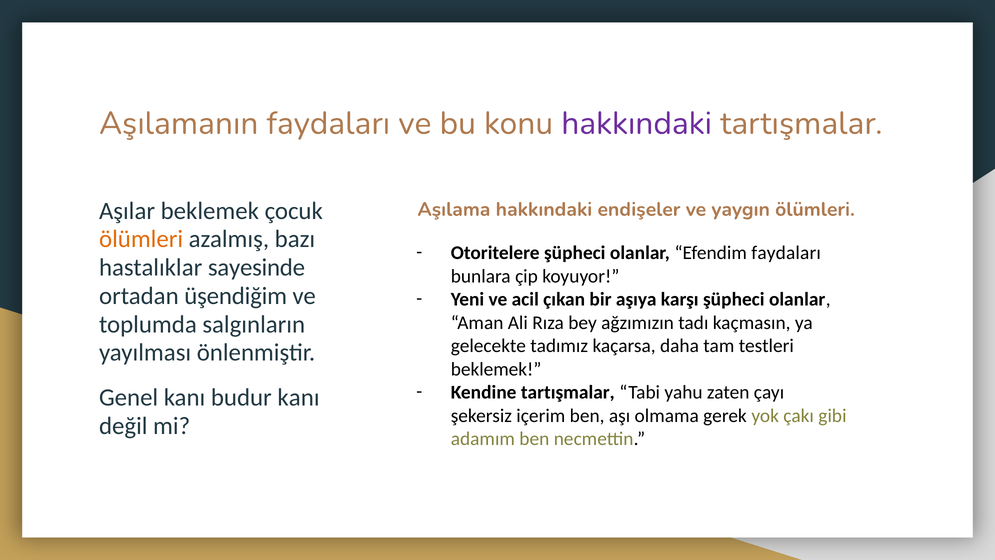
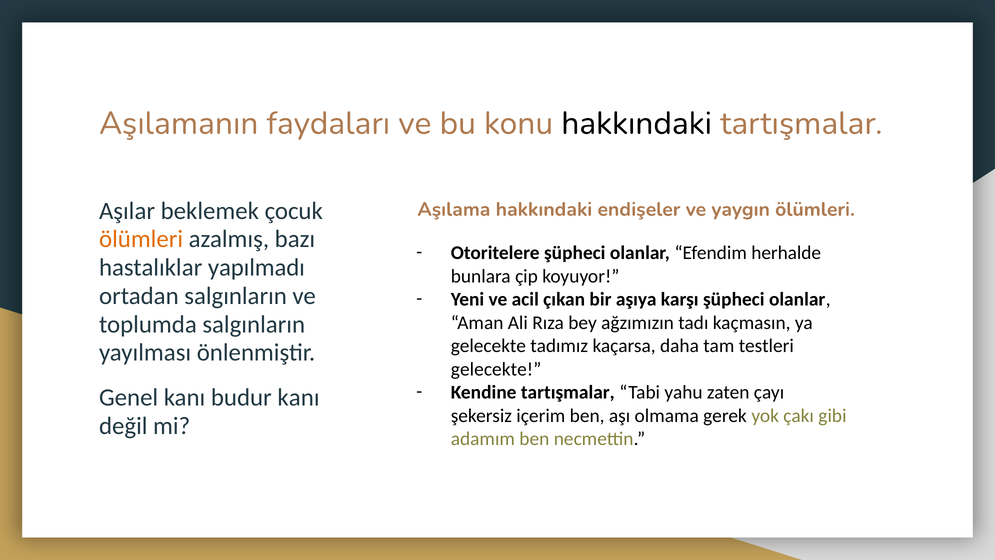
hakkındaki at (637, 123) colour: purple -> black
Efendim faydaları: faydaları -> herhalde
sayesinde: sayesinde -> yapılmadı
ortadan üşendiğim: üşendiğim -> salgınların
beklemek at (496, 369): beklemek -> gelecekte
